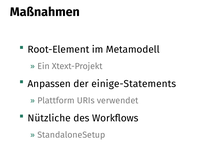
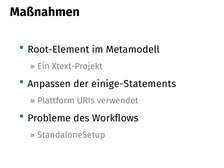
Nützliche: Nützliche -> Probleme
